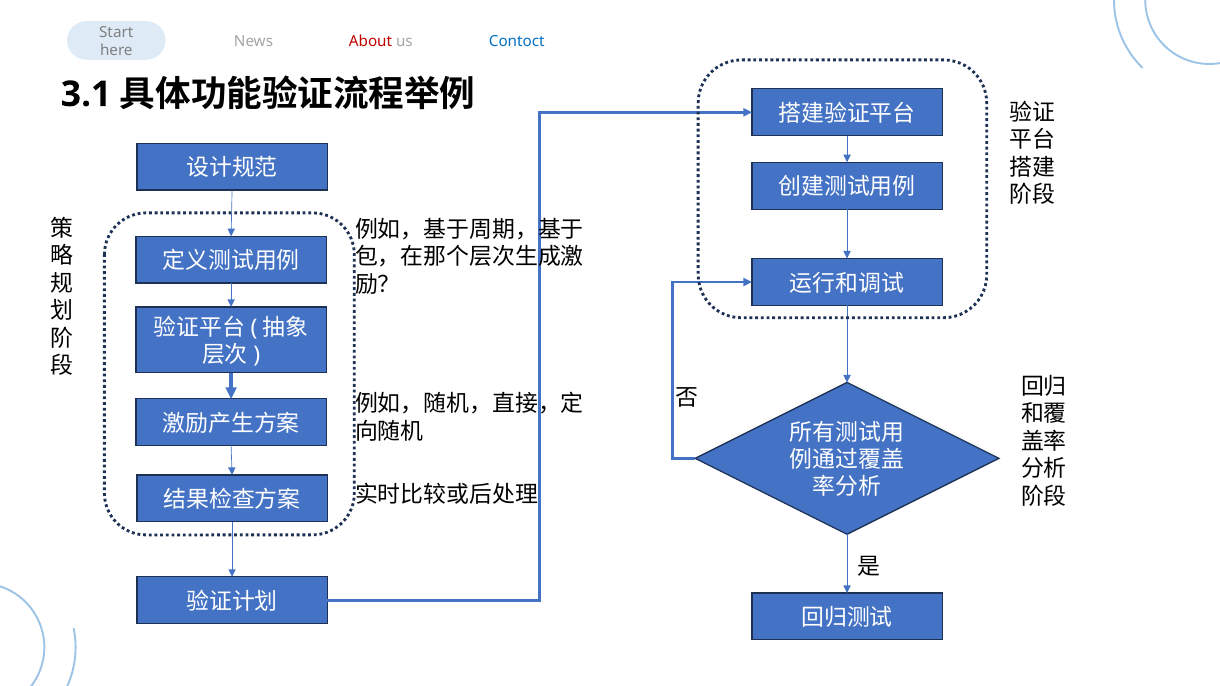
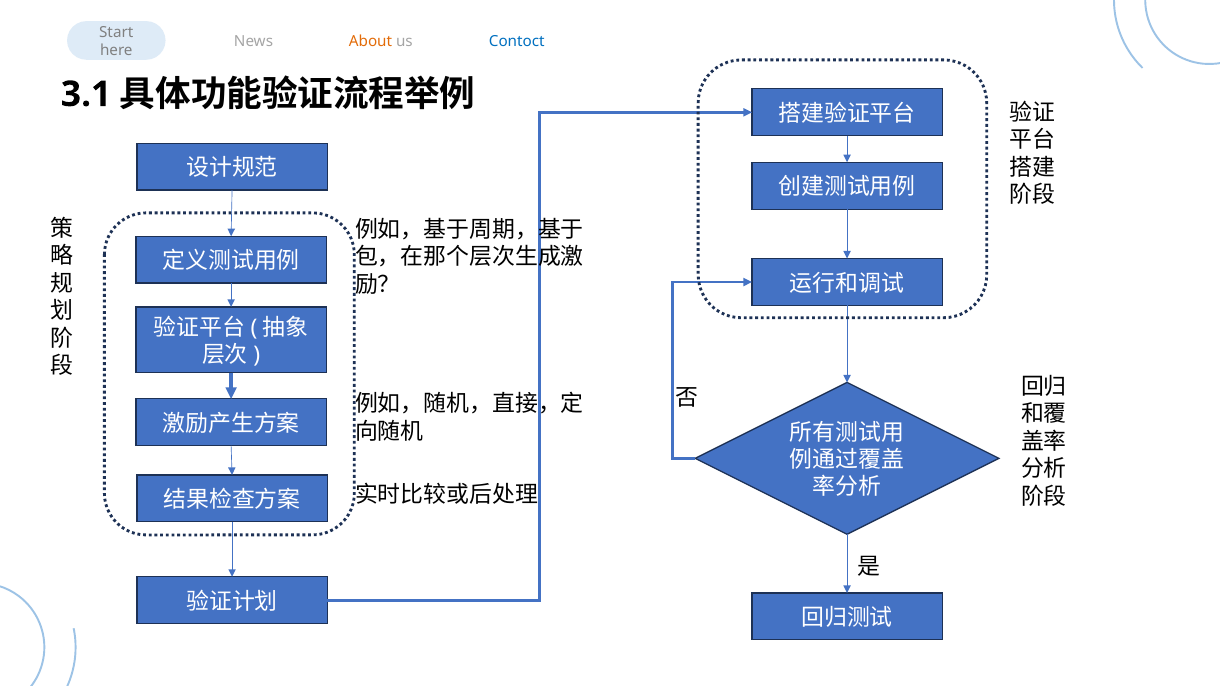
About colour: red -> orange
